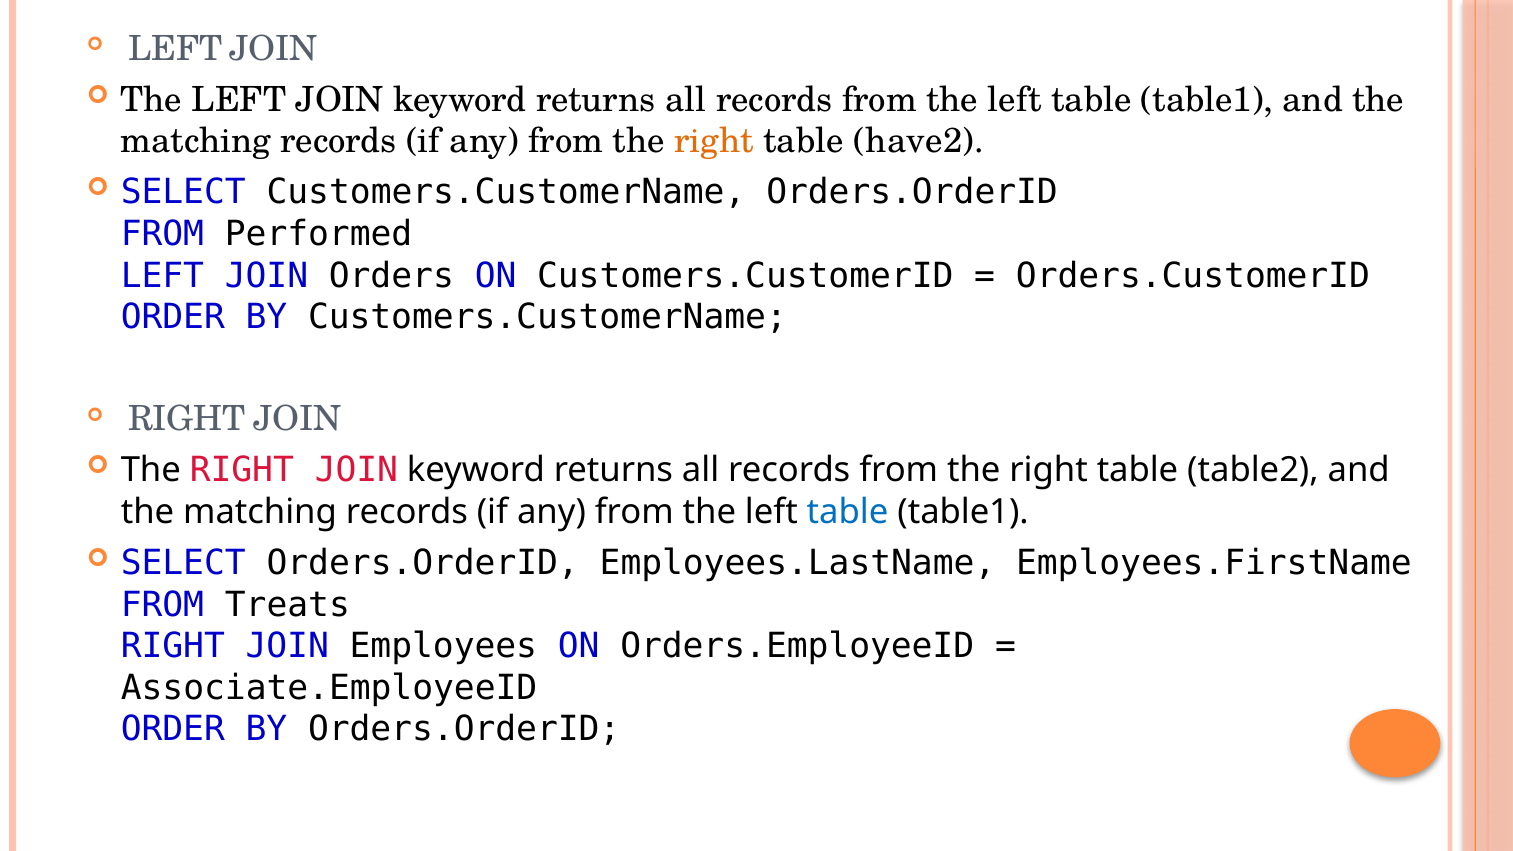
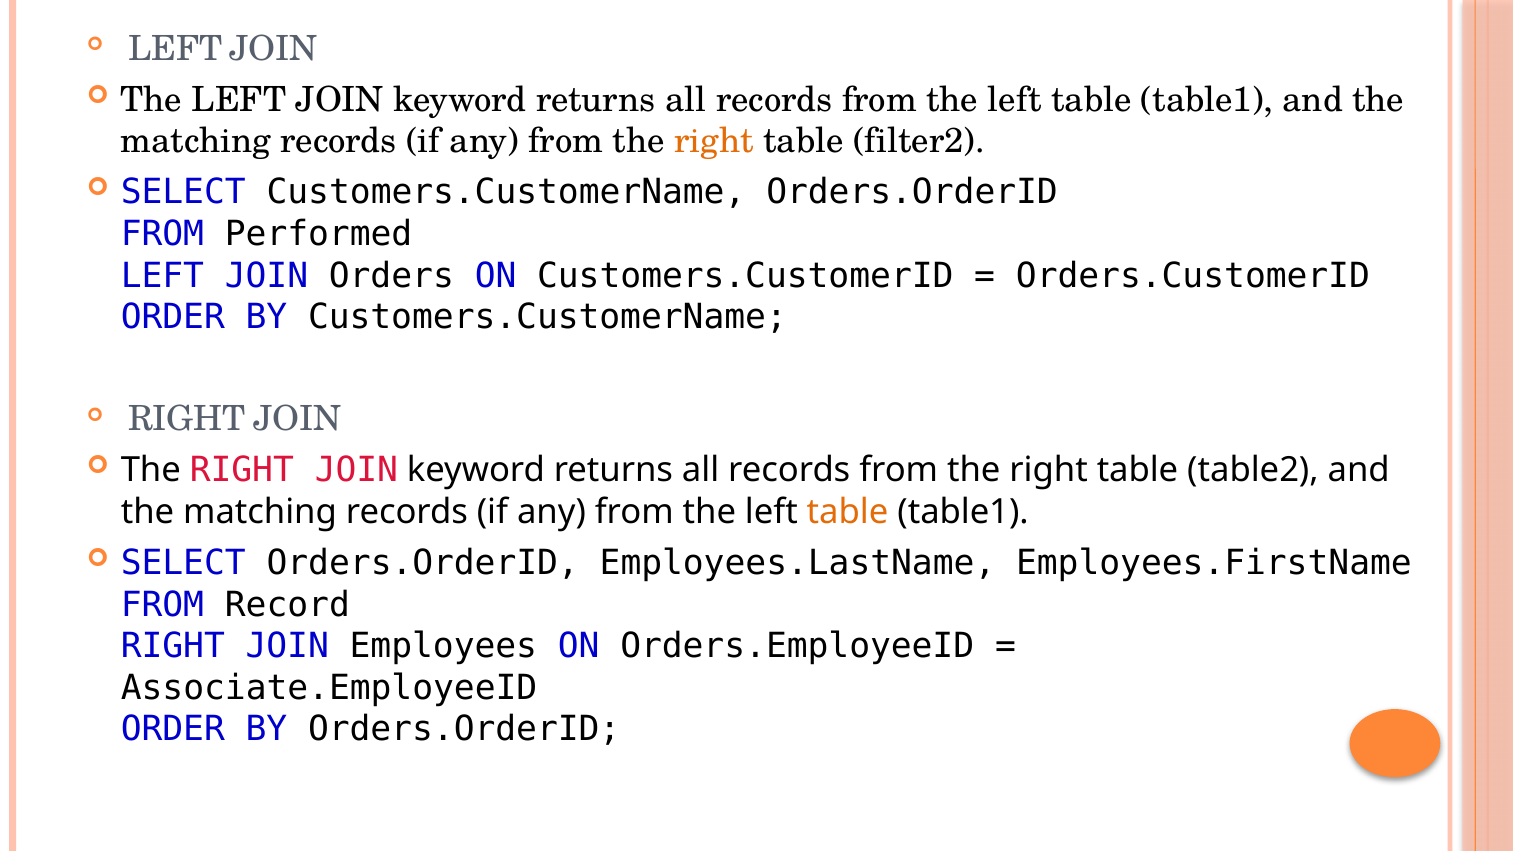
have2: have2 -> filter2
table at (848, 512) colour: blue -> orange
Treats: Treats -> Record
